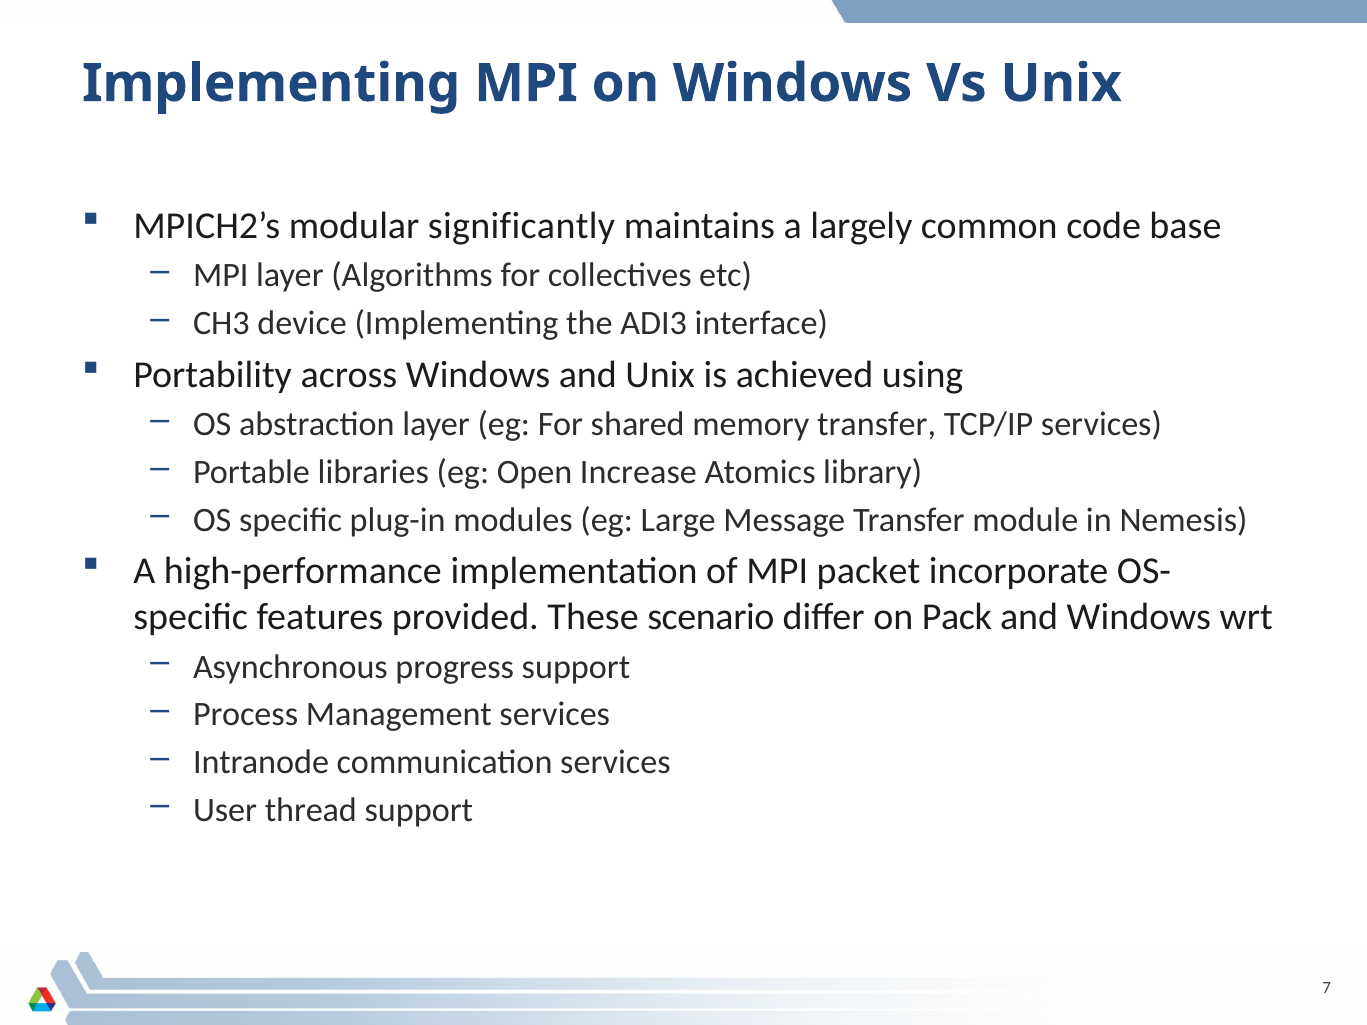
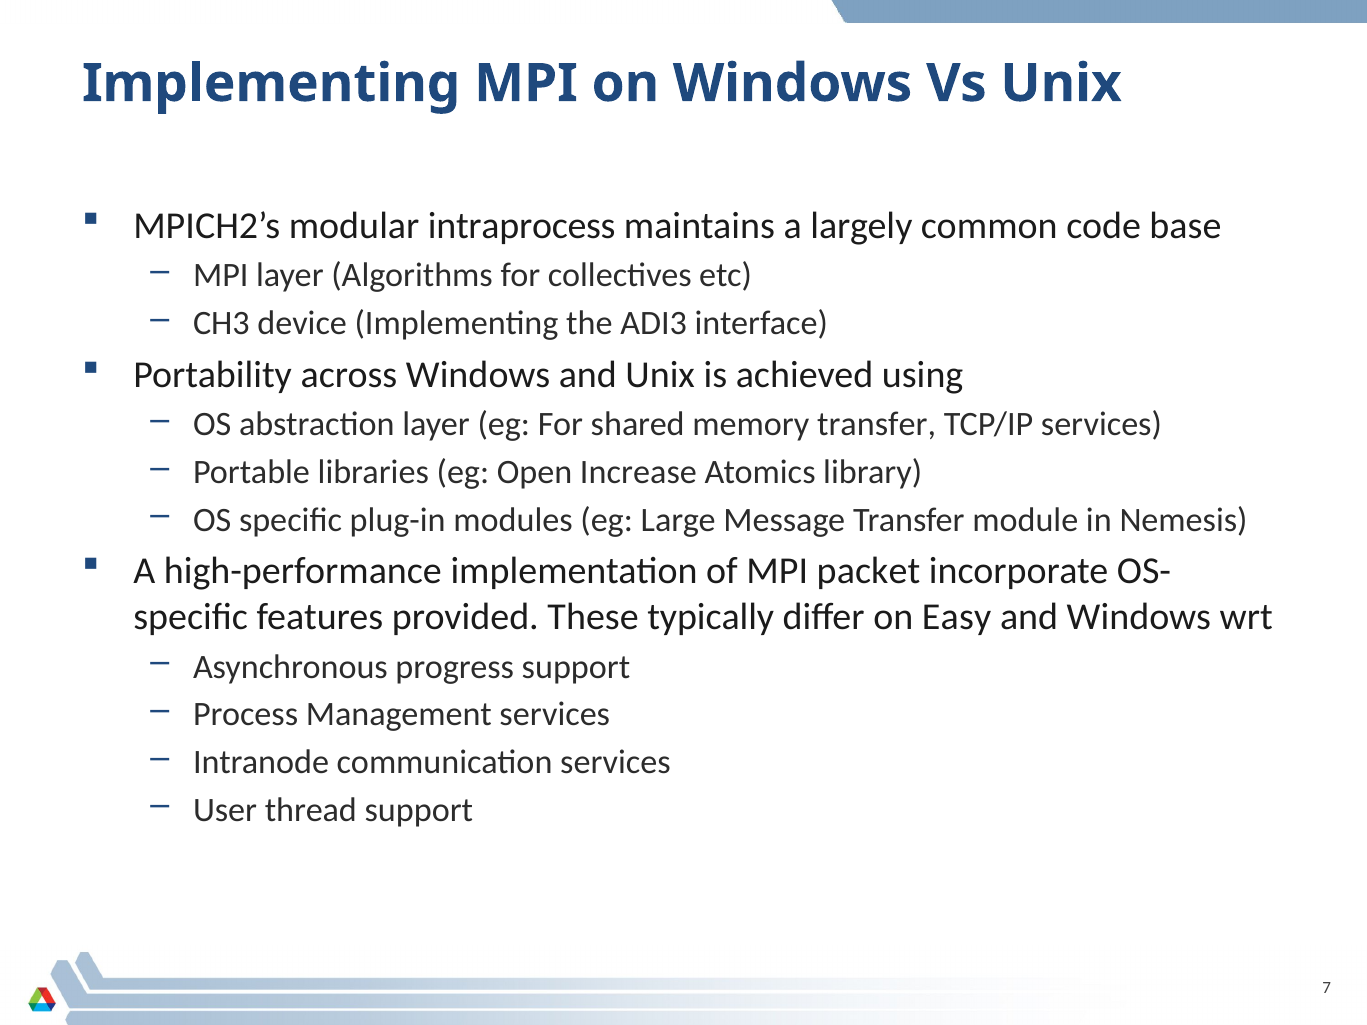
significantly: significantly -> intraprocess
scenario: scenario -> typically
Pack: Pack -> Easy
